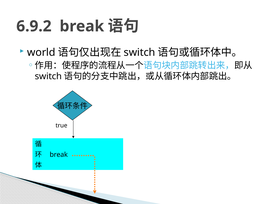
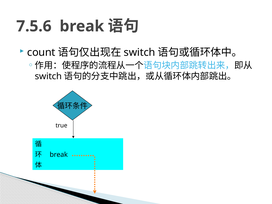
6.9.2: 6.9.2 -> 7.5.6
world: world -> count
